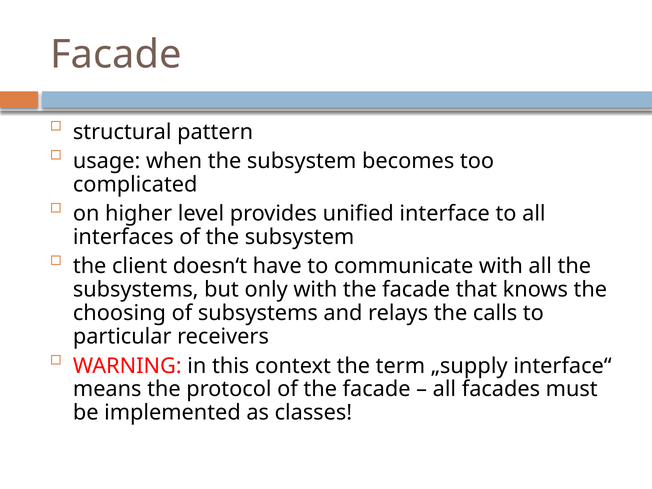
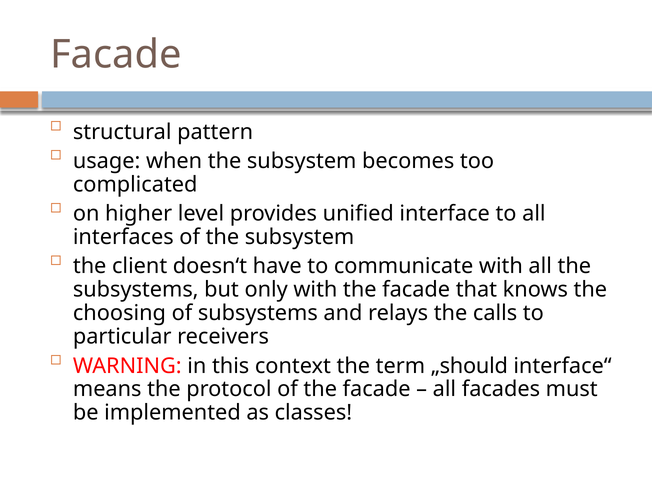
„supply: „supply -> „should
